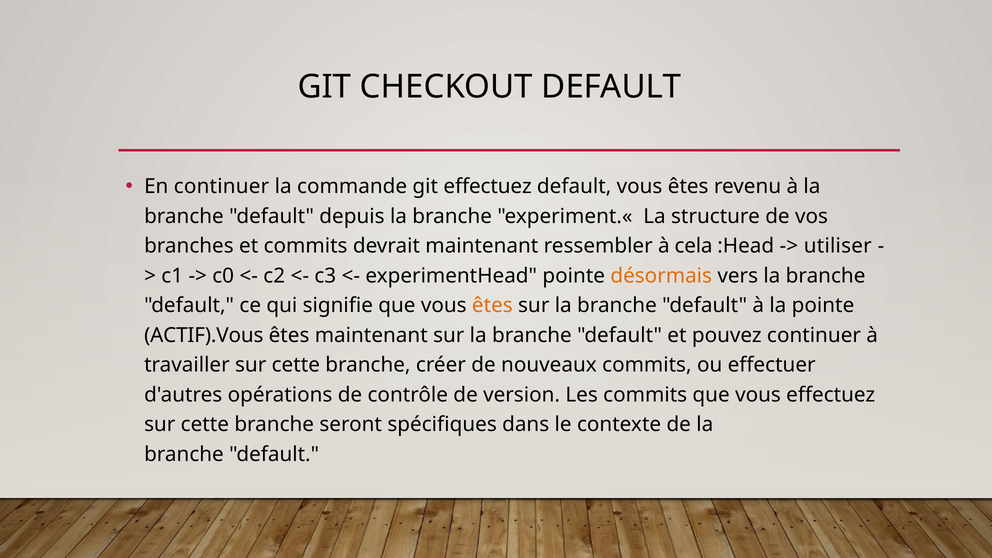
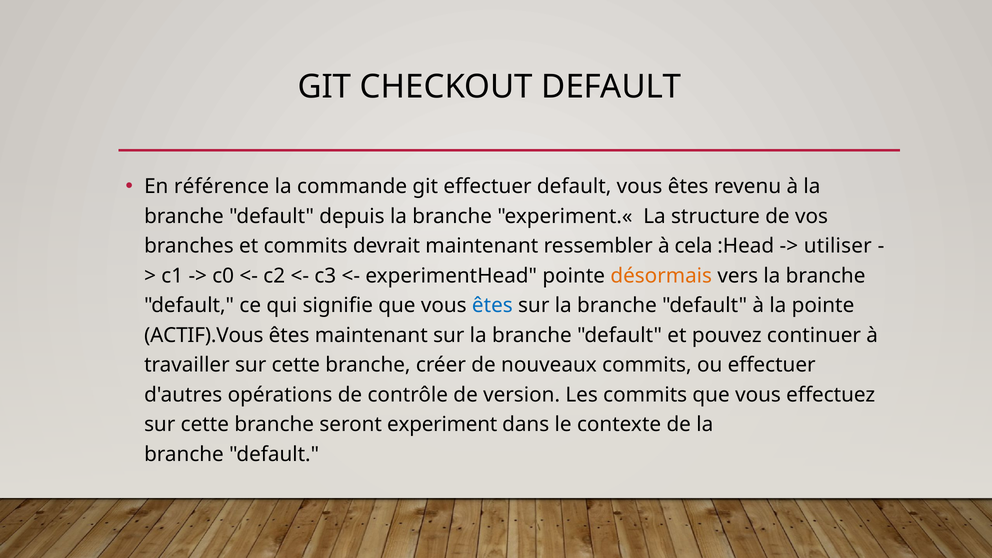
En continuer: continuer -> référence
git effectuez: effectuez -> effectuer
êtes at (492, 306) colour: orange -> blue
spécifiques: spécifiques -> experiment
